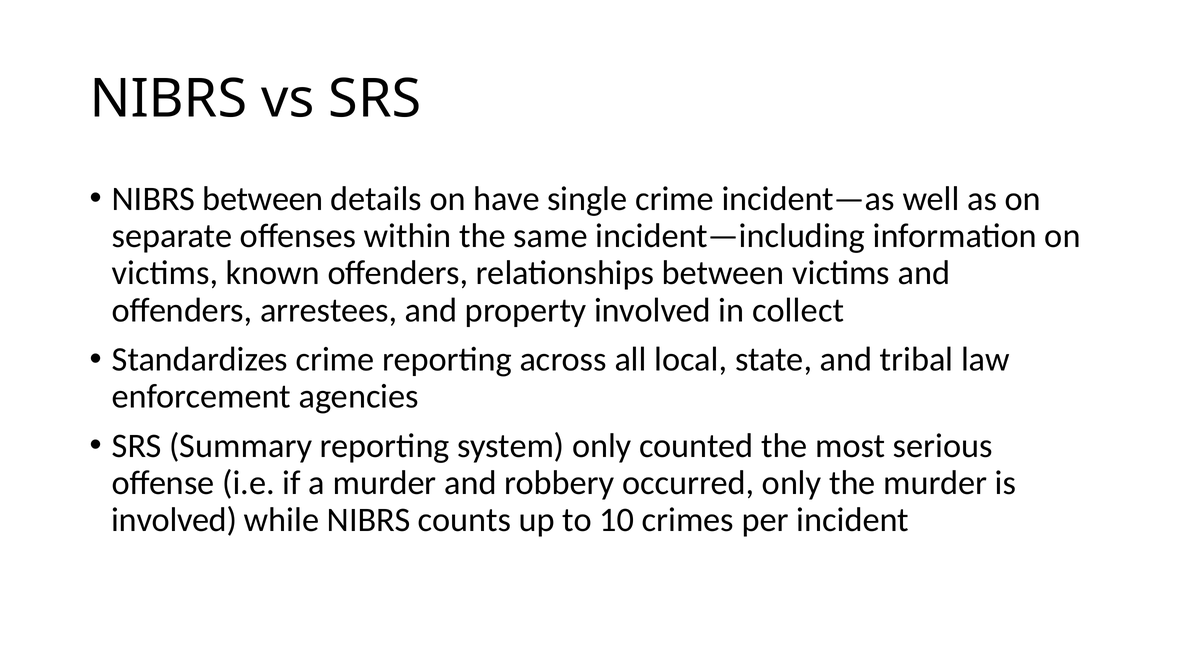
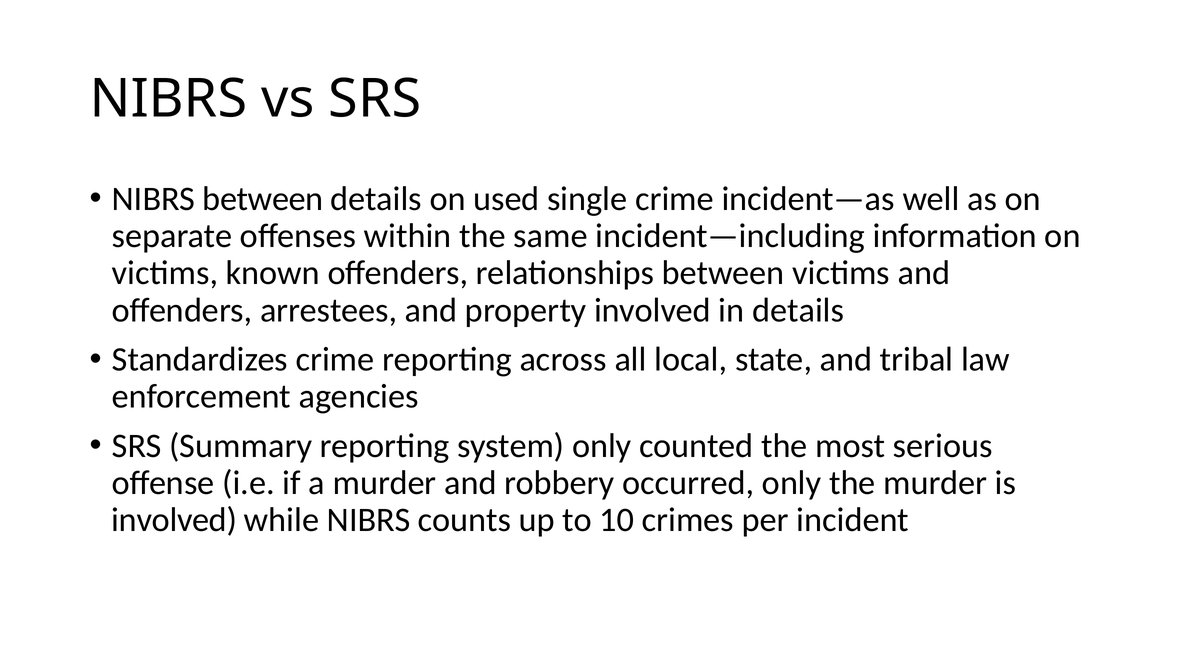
have: have -> used
in collect: collect -> details
